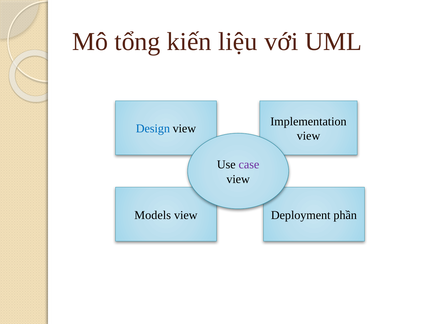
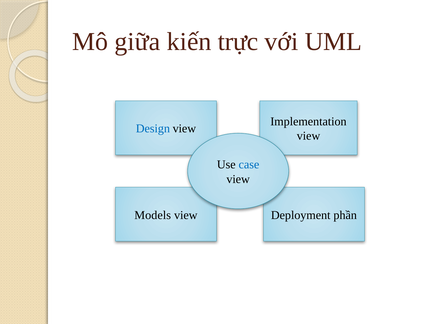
tổng: tổng -> giữa
liệu: liệu -> trực
case colour: purple -> blue
